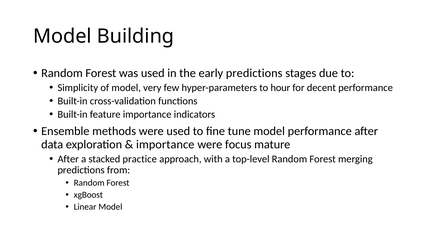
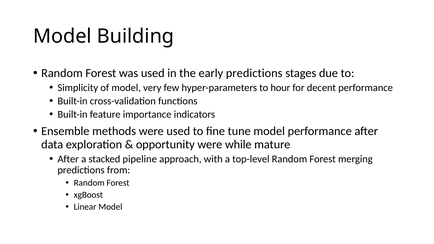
importance at (165, 145): importance -> opportunity
focus: focus -> while
practice: practice -> pipeline
